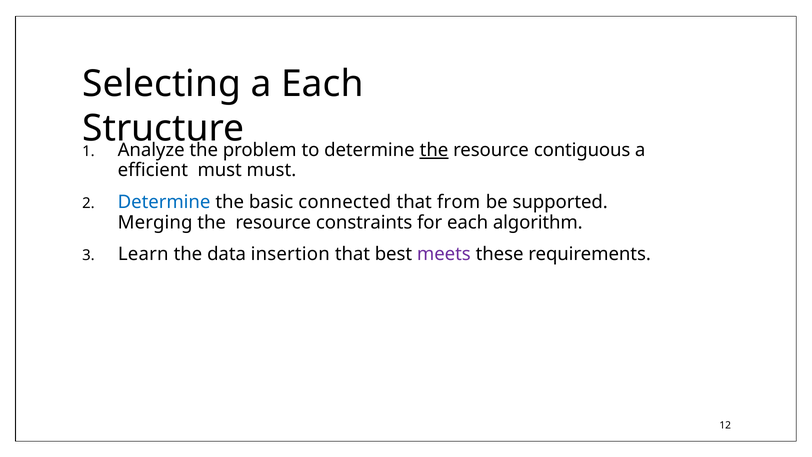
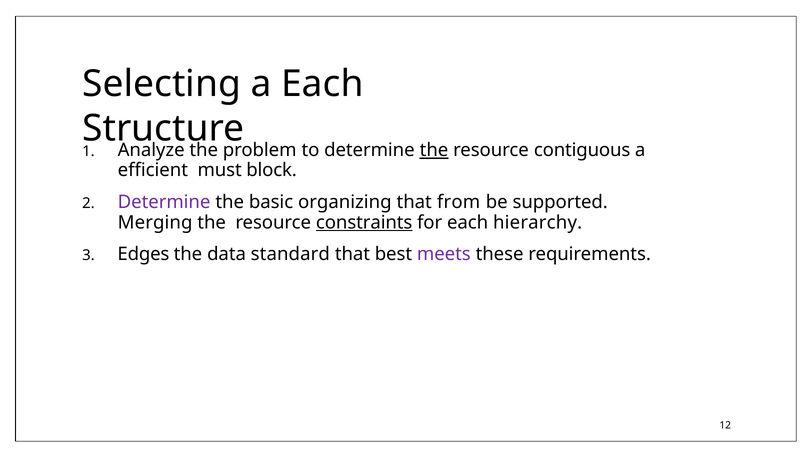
must must: must -> block
Determine at (164, 202) colour: blue -> purple
connected: connected -> organizing
constraints underline: none -> present
algorithm: algorithm -> hierarchy
Learn: Learn -> Edges
insertion: insertion -> standard
